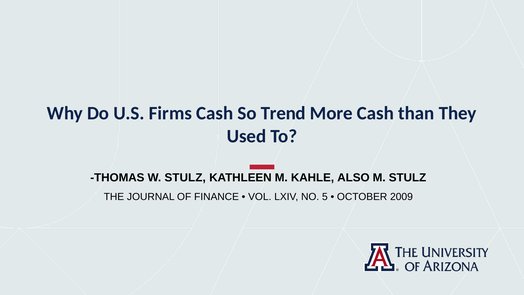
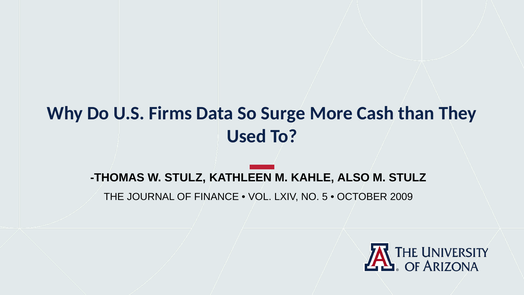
Firms Cash: Cash -> Data
Trend: Trend -> Surge
